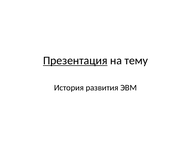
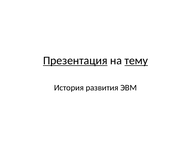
тему underline: none -> present
